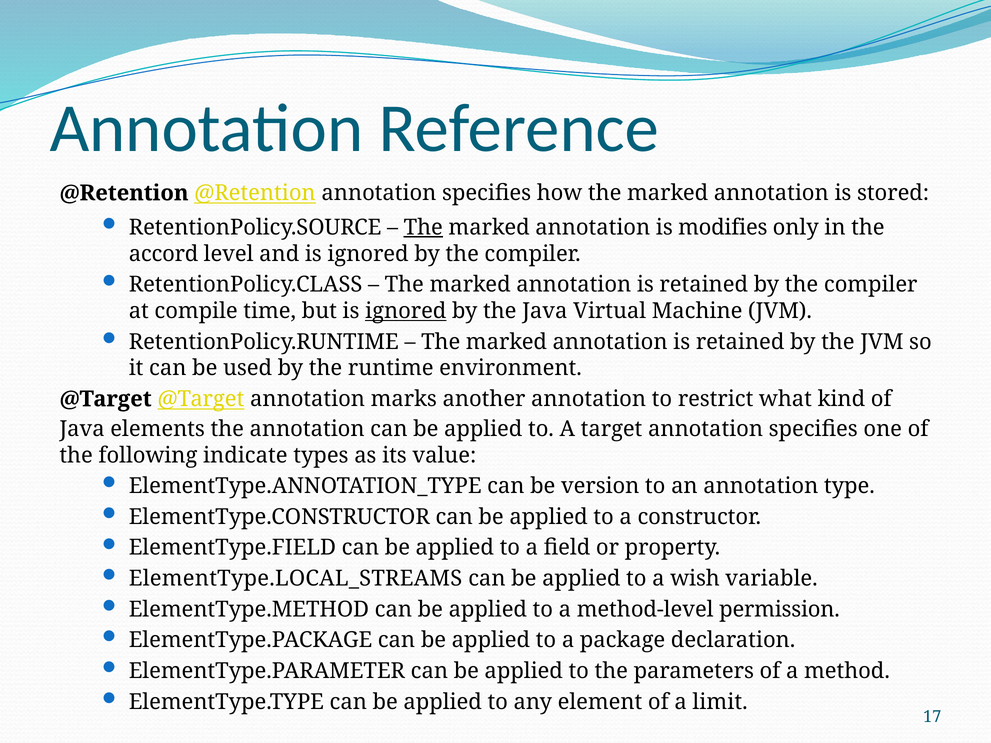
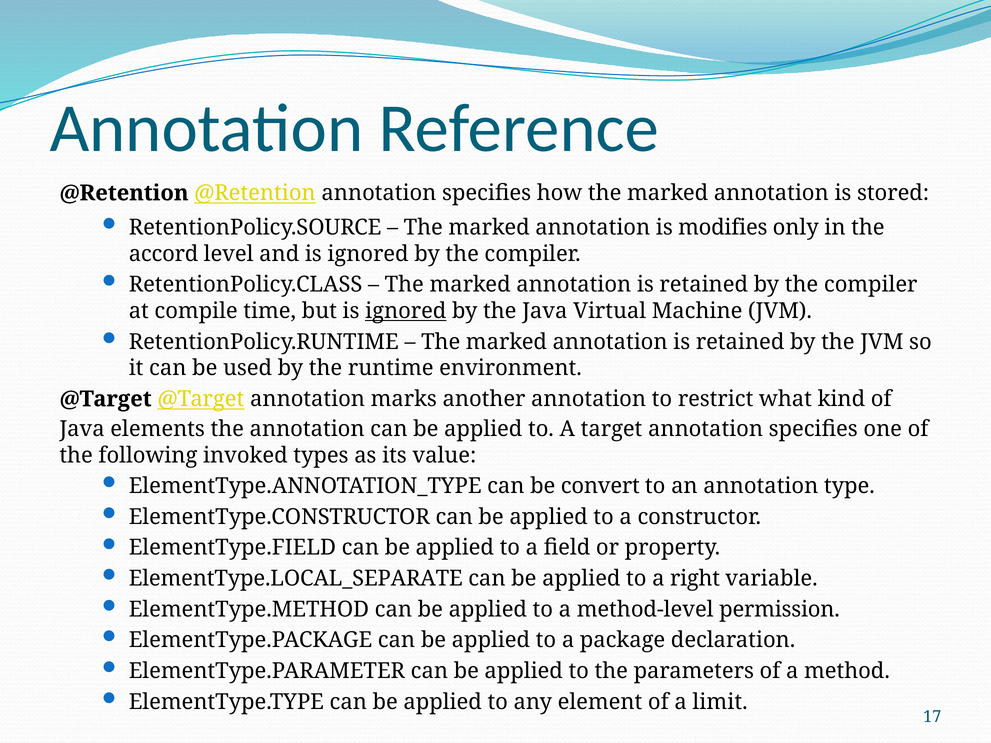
The at (423, 227) underline: present -> none
indicate: indicate -> invoked
version: version -> convert
ElementType.LOCAL_STREAMS: ElementType.LOCAL_STREAMS -> ElementType.LOCAL_SEPARATE
wish: wish -> right
